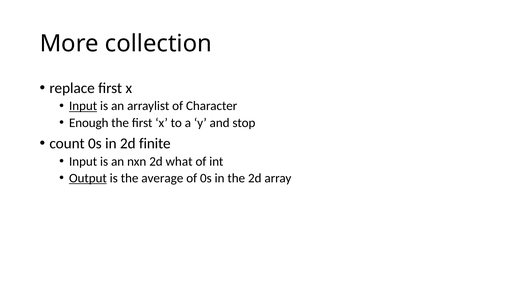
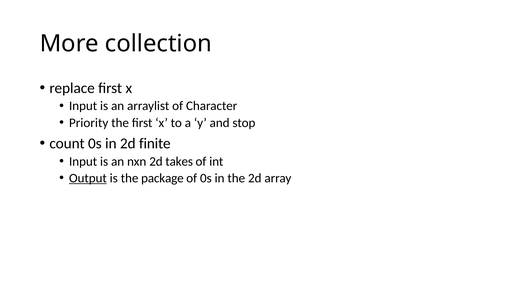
Input at (83, 106) underline: present -> none
Enough: Enough -> Priority
what: what -> takes
average: average -> package
